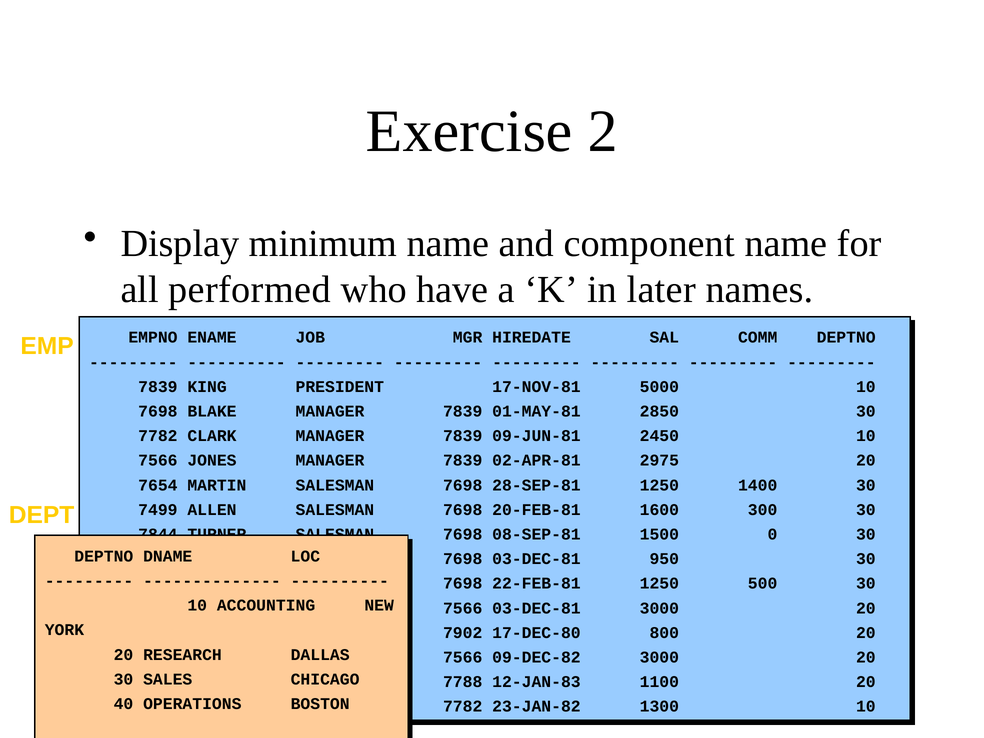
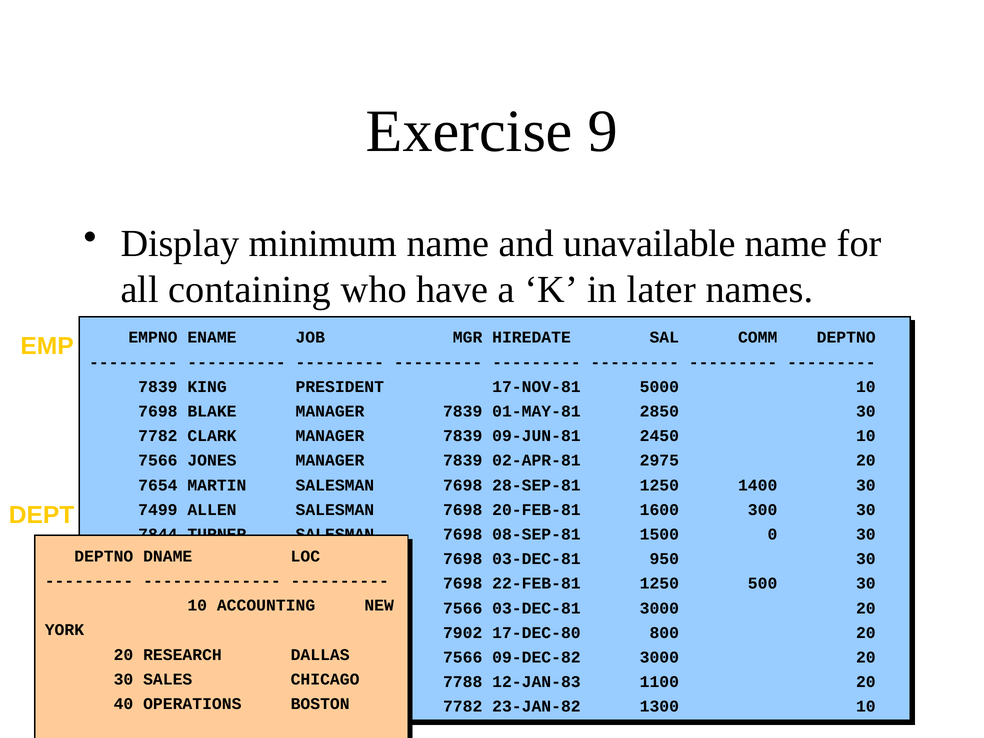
2: 2 -> 9
component: component -> unavailable
performed: performed -> containing
